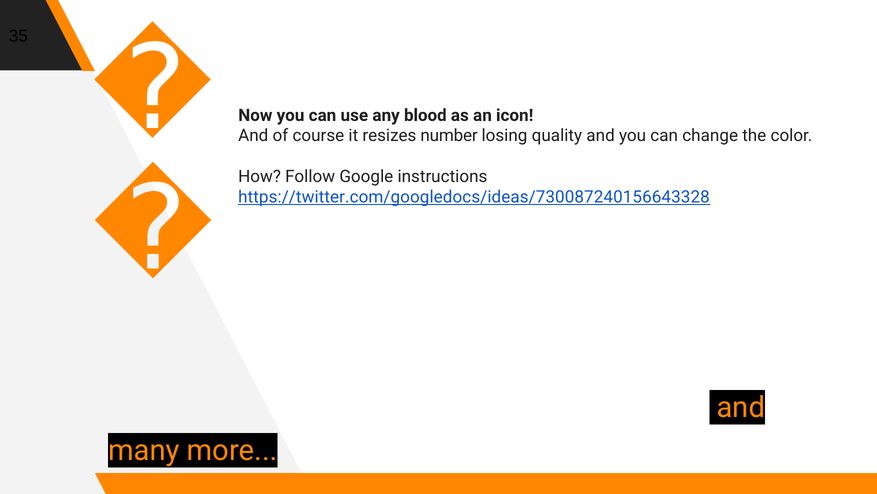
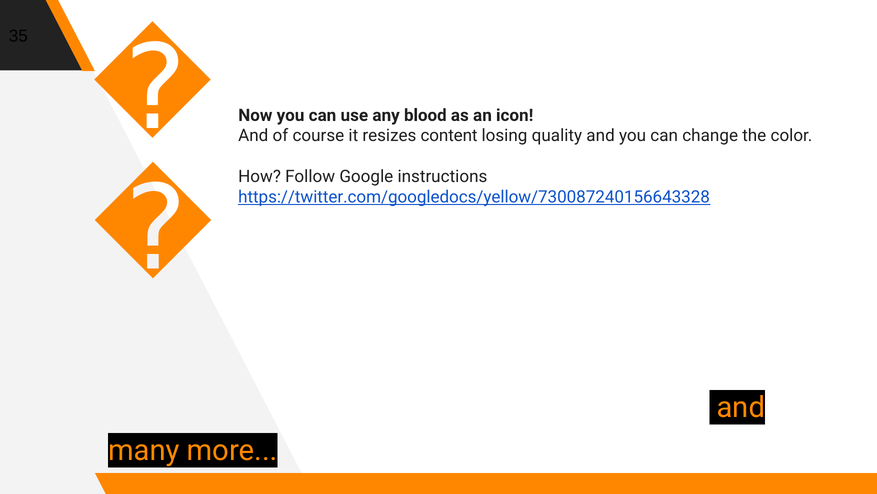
number: number -> content
https://twitter.com/googledocs/ideas/730087240156643328: https://twitter.com/googledocs/ideas/730087240156643328 -> https://twitter.com/googledocs/yellow/730087240156643328
